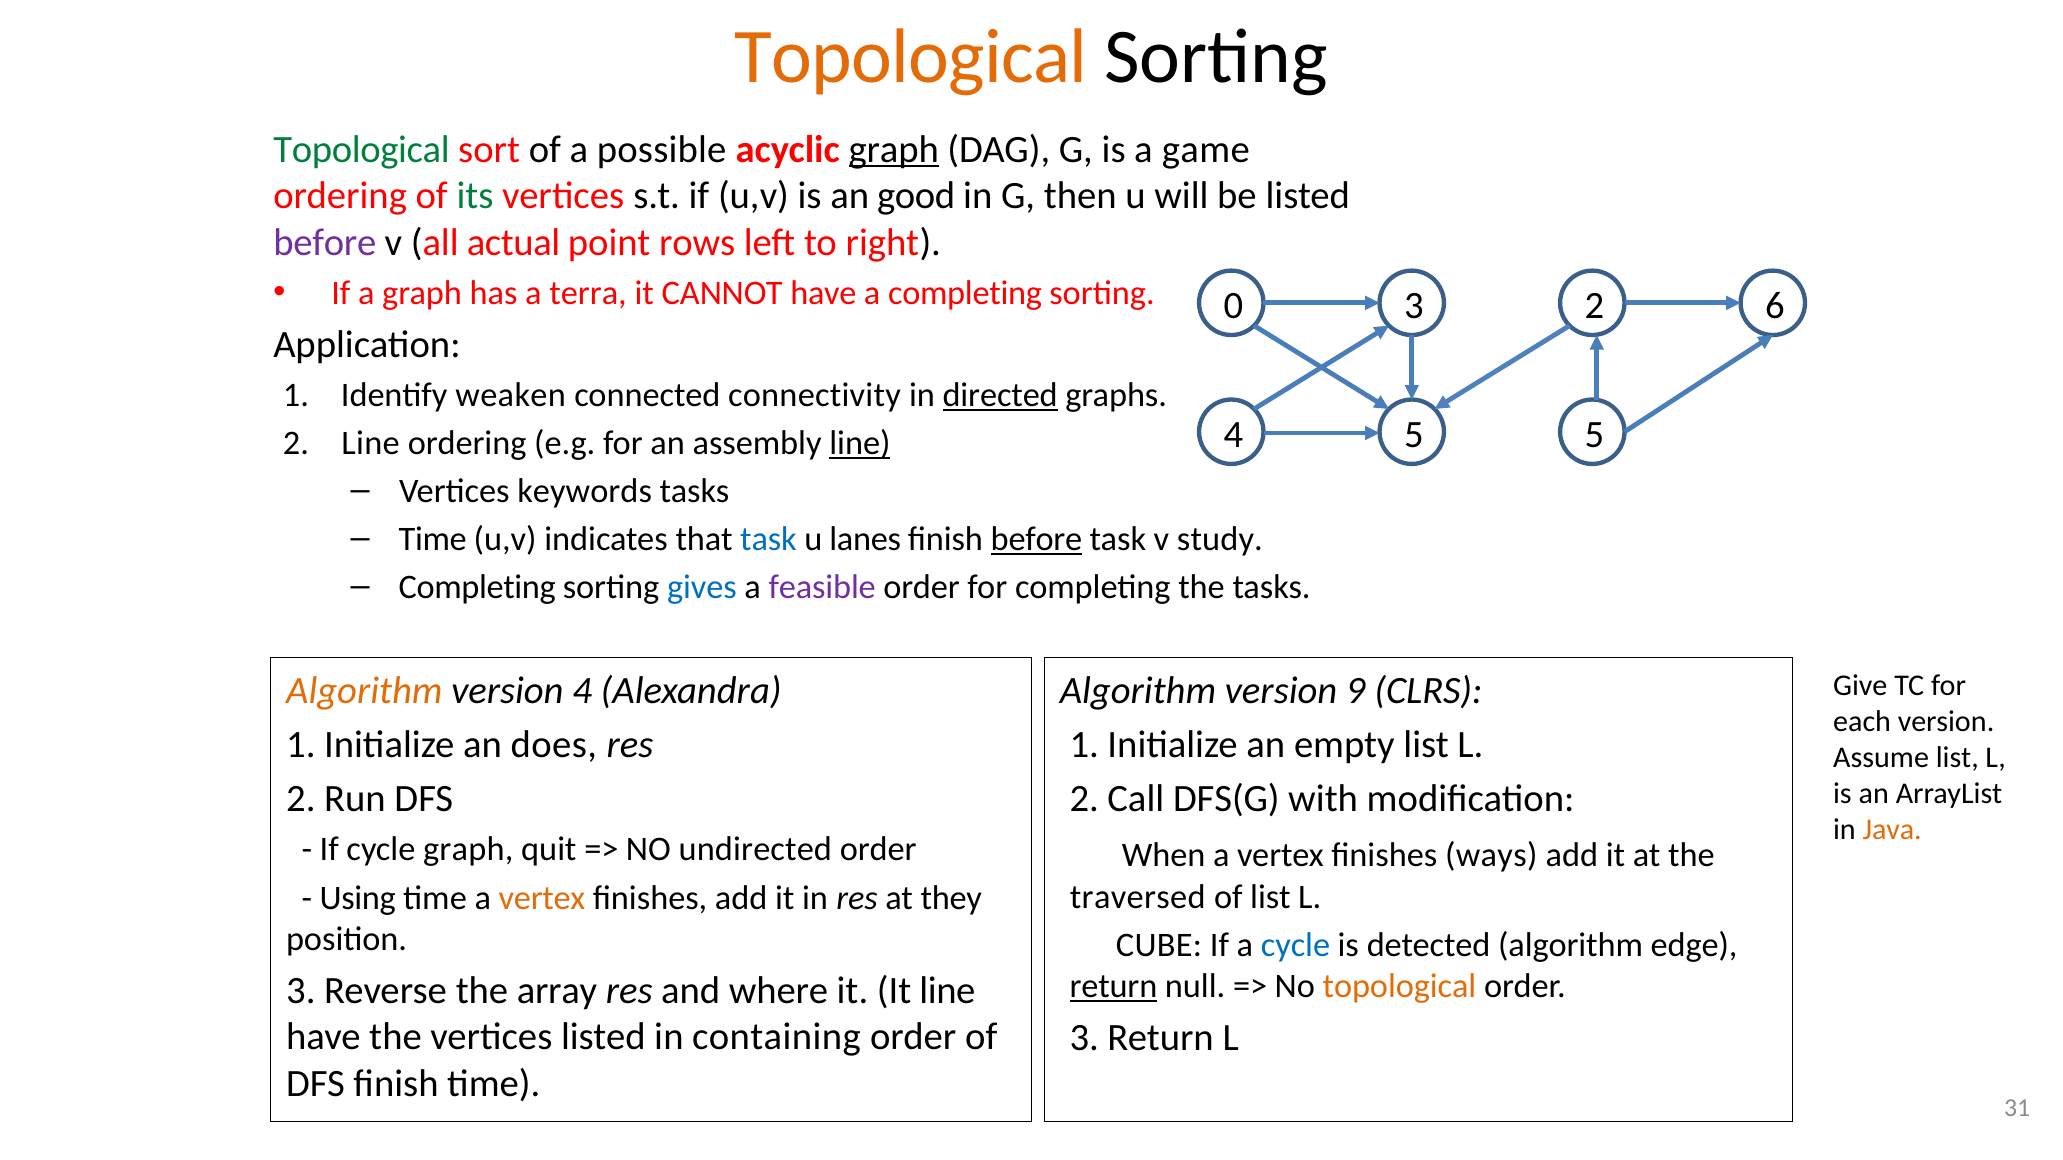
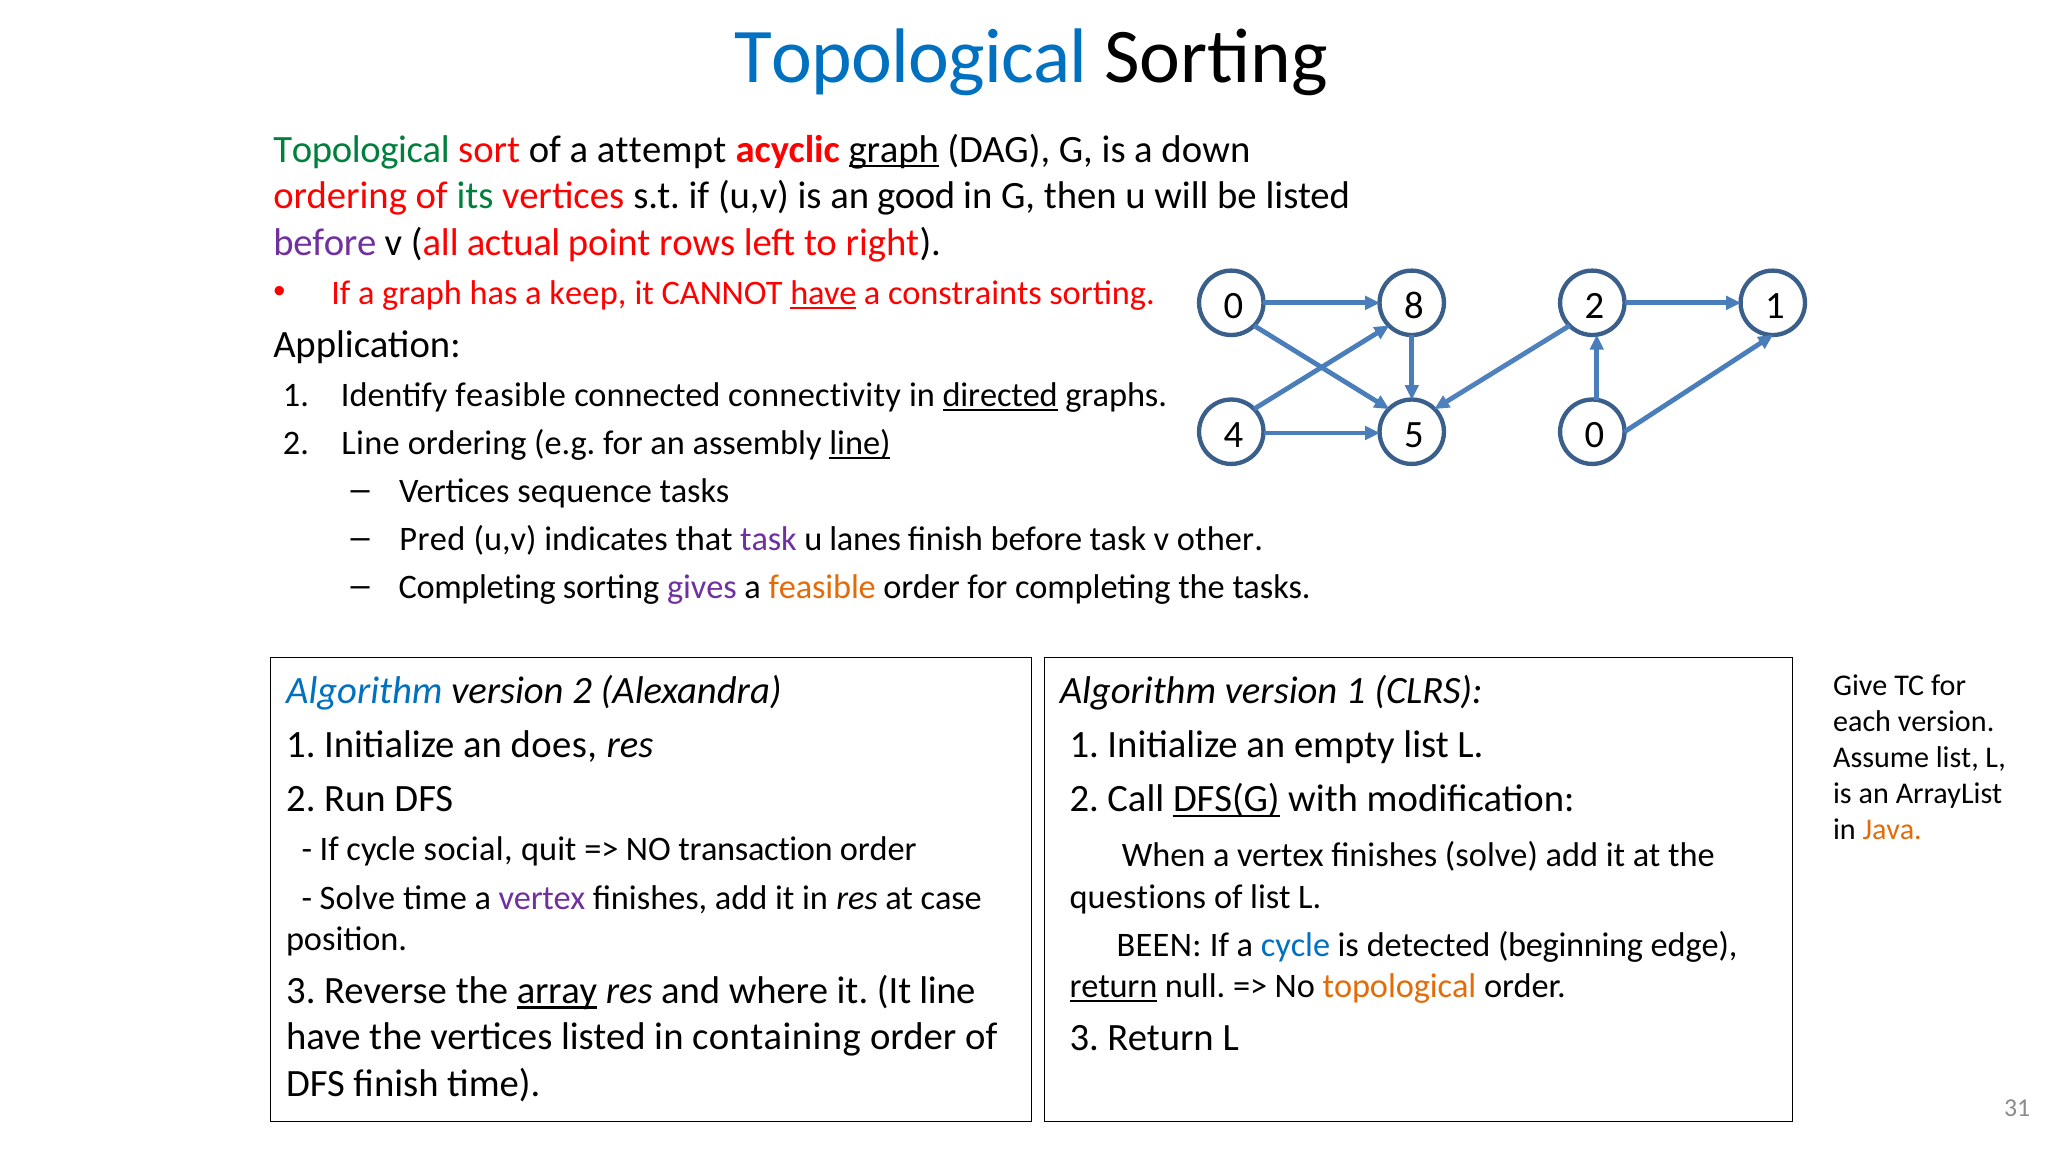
Topological at (911, 57) colour: orange -> blue
possible: possible -> attempt
game: game -> down
terra: terra -> keep
have at (823, 293) underline: none -> present
a completing: completing -> constraints
0 3: 3 -> 8
2 6: 6 -> 1
Identify weaken: weaken -> feasible
5 5: 5 -> 0
keywords: keywords -> sequence
Time at (433, 540): Time -> Pred
task at (769, 540) colour: blue -> purple
before at (1036, 540) underline: present -> none
study: study -> other
gives colour: blue -> purple
feasible at (822, 588) colour: purple -> orange
Algorithm at (364, 691) colour: orange -> blue
version 4: 4 -> 2
version 9: 9 -> 1
DFS(G underline: none -> present
cycle graph: graph -> social
undirected: undirected -> transaction
finishes ways: ways -> solve
traversed: traversed -> questions
Using at (358, 898): Using -> Solve
vertex at (542, 898) colour: orange -> purple
they: they -> case
CUBE: CUBE -> BEEN
detected algorithm: algorithm -> beginning
array underline: none -> present
